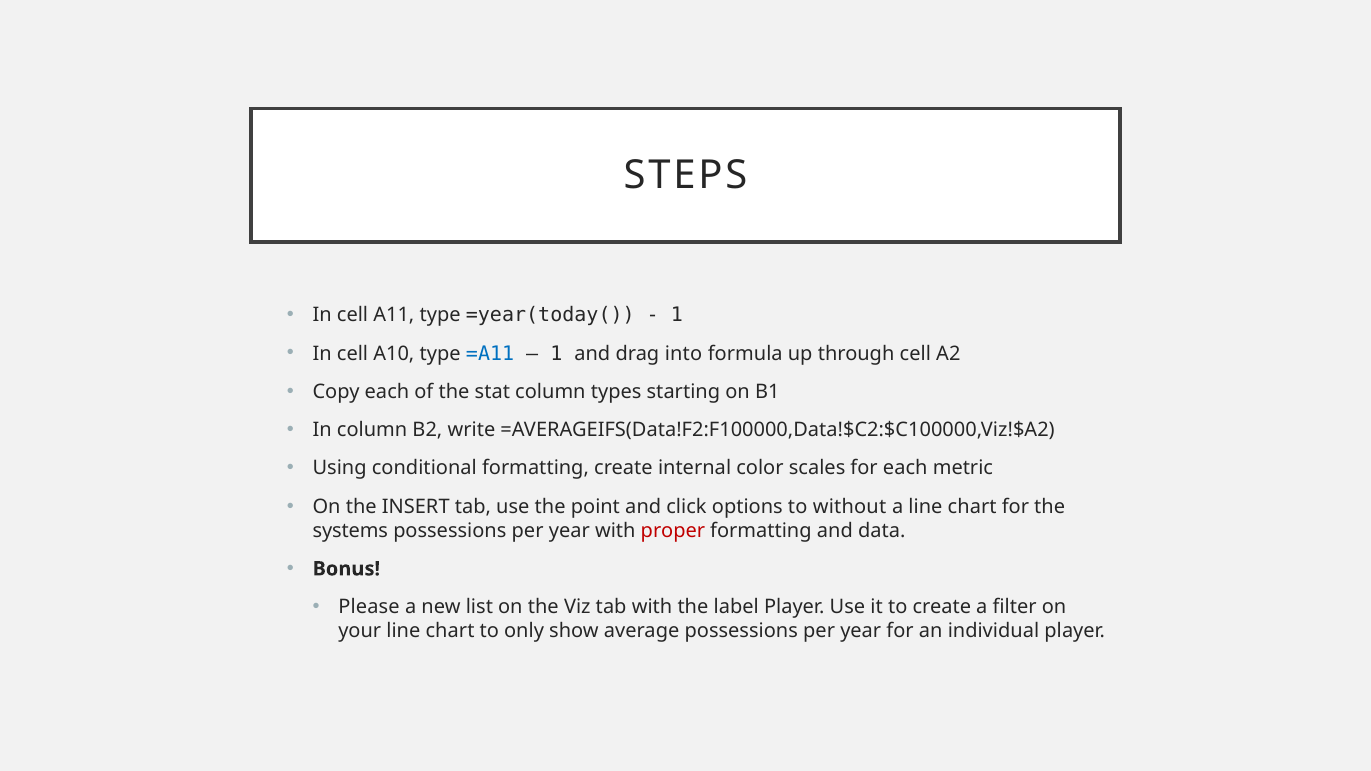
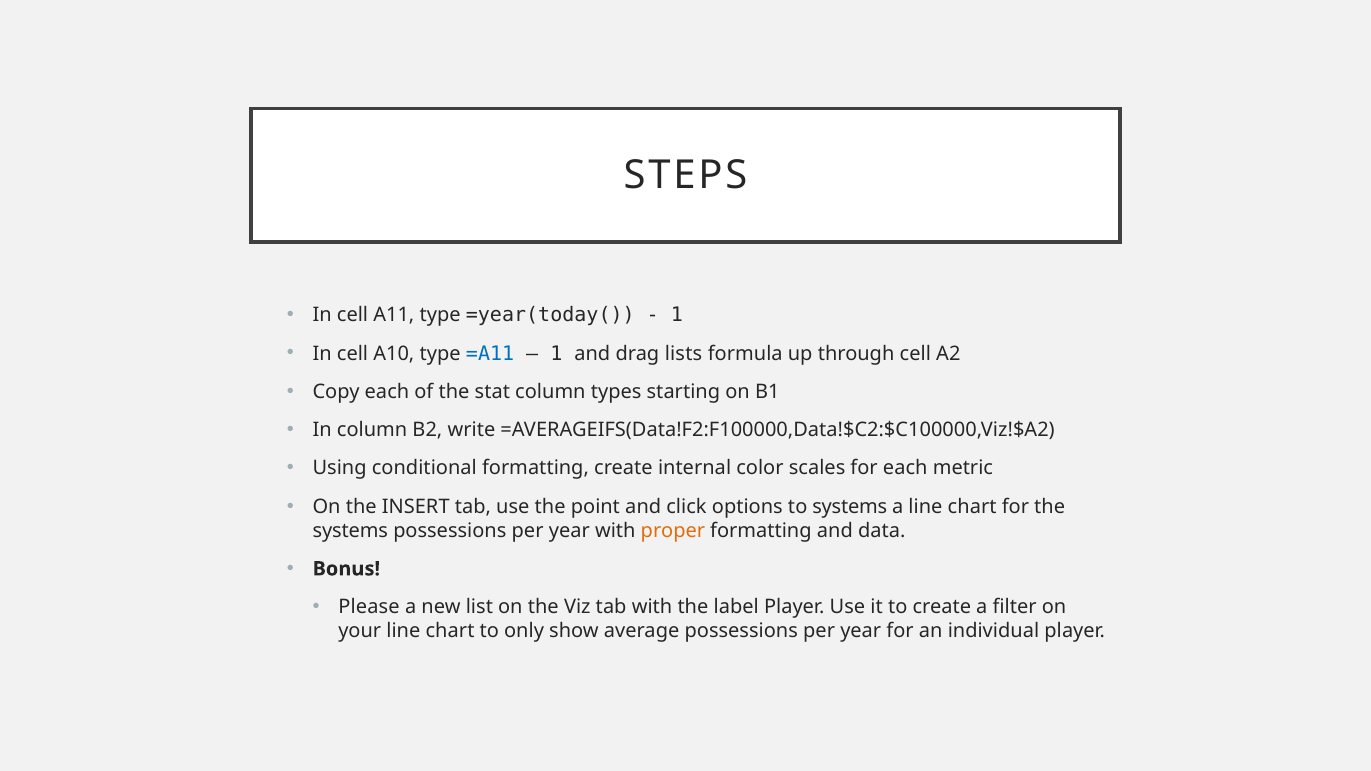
into: into -> lists
to without: without -> systems
proper colour: red -> orange
